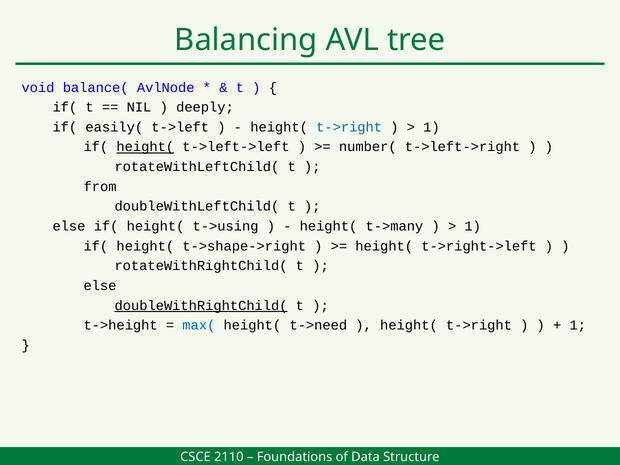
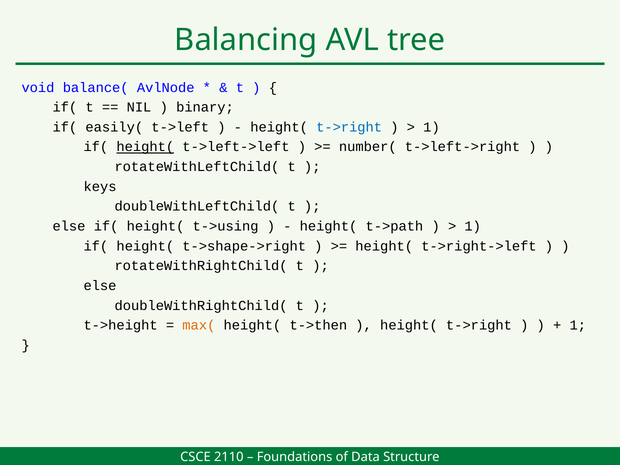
deeply: deeply -> binary
from: from -> keys
t->many: t->many -> t->path
doubleWithRightChild( underline: present -> none
max( colour: blue -> orange
t->need: t->need -> t->then
